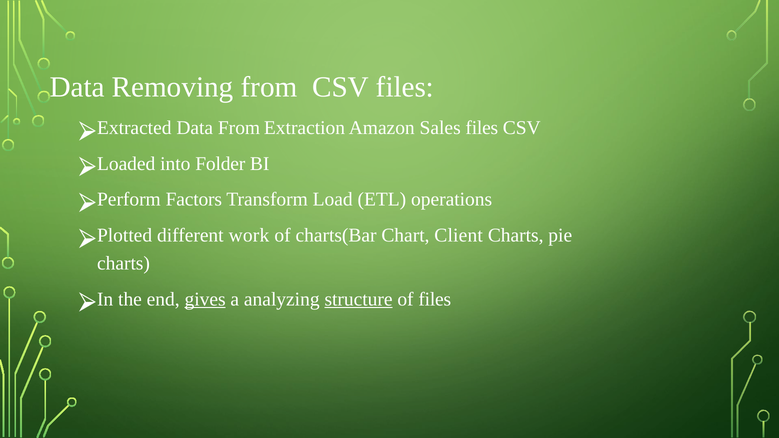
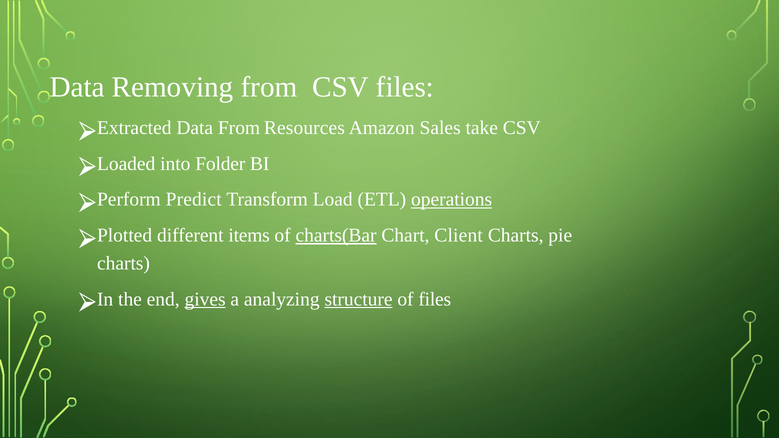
Extraction: Extraction -> Resources
Sales files: files -> take
Factors: Factors -> Predict
operations underline: none -> present
work: work -> items
charts(Bar underline: none -> present
